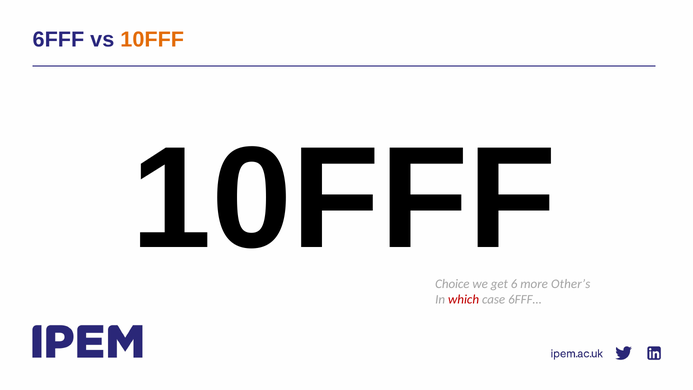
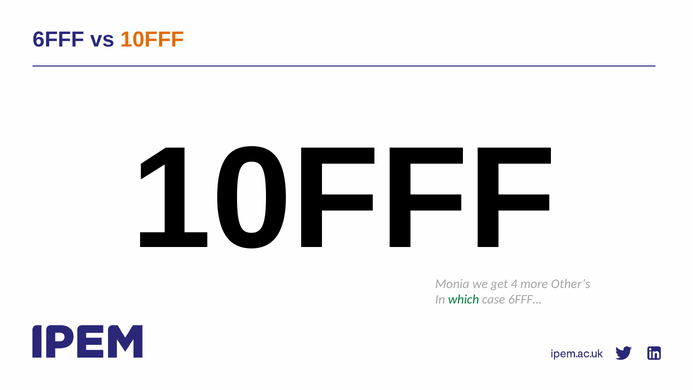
Choice: Choice -> Monia
6: 6 -> 4
which colour: red -> green
